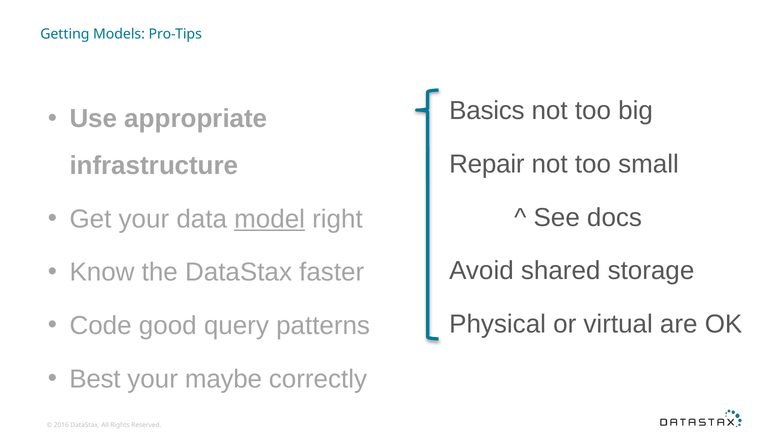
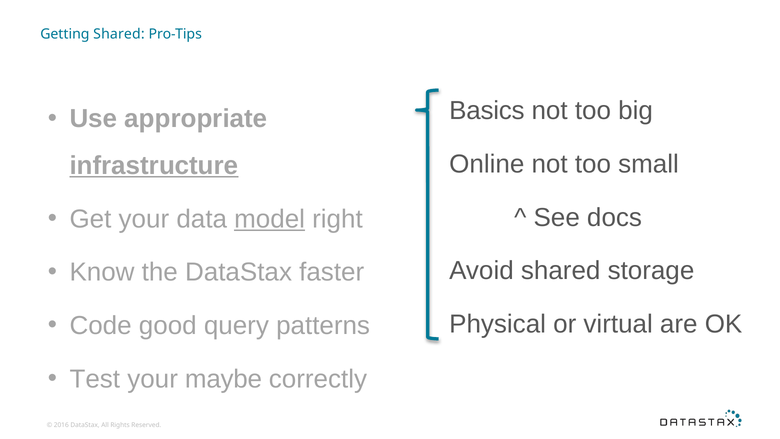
Getting Models: Models -> Shared
Repair: Repair -> Online
infrastructure underline: none -> present
Best: Best -> Test
